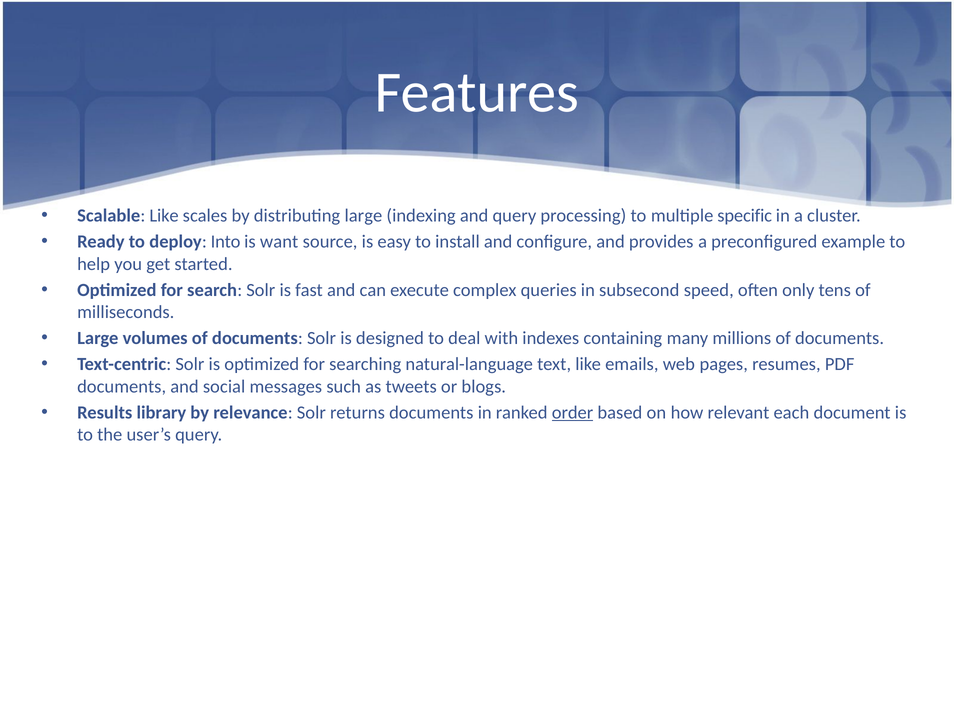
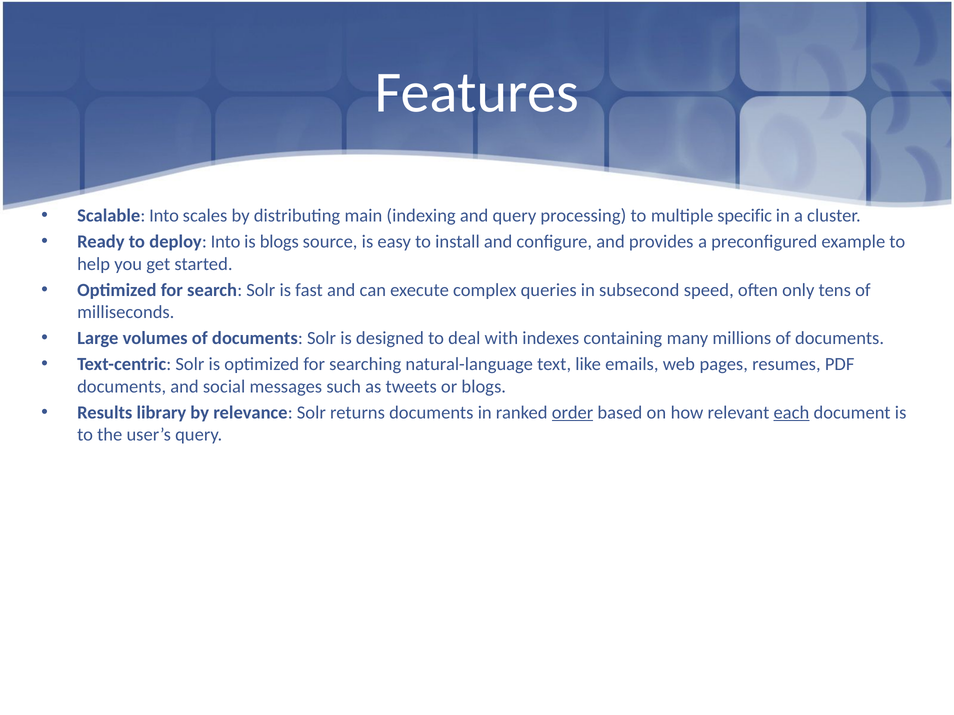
Scalable Like: Like -> Into
distributing large: large -> main
is want: want -> blogs
each underline: none -> present
